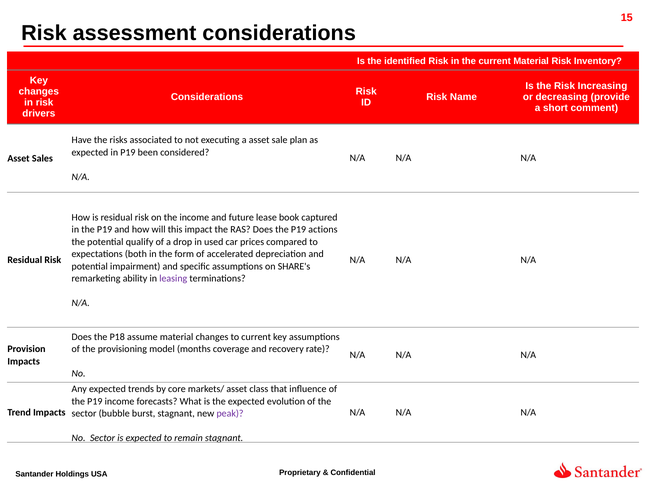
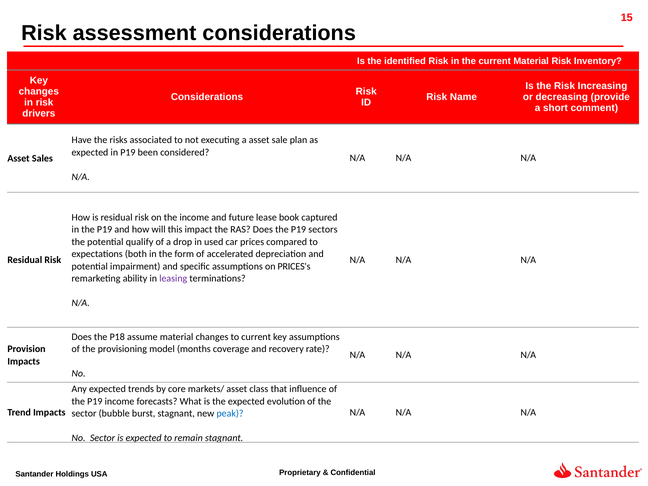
actions: actions -> sectors
SHARE's: SHARE's -> PRICES's
peak colour: purple -> blue
